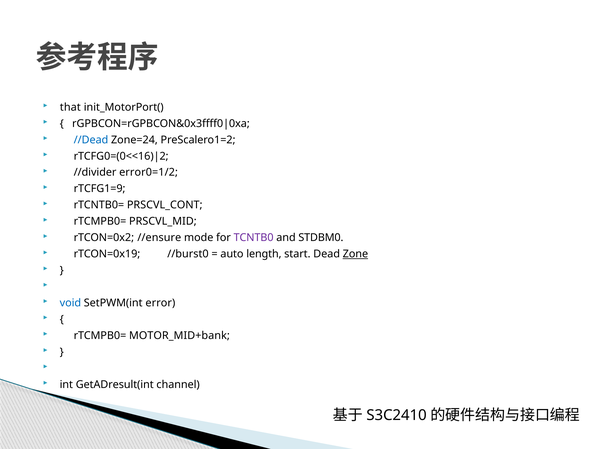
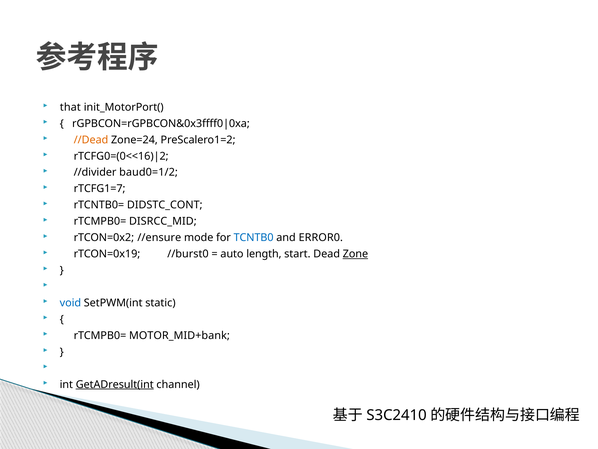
//Dead colour: blue -> orange
error0=1/2: error0=1/2 -> baud0=1/2
rTCFG1=9: rTCFG1=9 -> rTCFG1=7
PRSCVL_CONT: PRSCVL_CONT -> DIDSTC_CONT
PRSCVL_MID: PRSCVL_MID -> DISRCC_MID
TCNTB0 colour: purple -> blue
STDBM0: STDBM0 -> ERROR0
error: error -> static
GetADresult(int underline: none -> present
